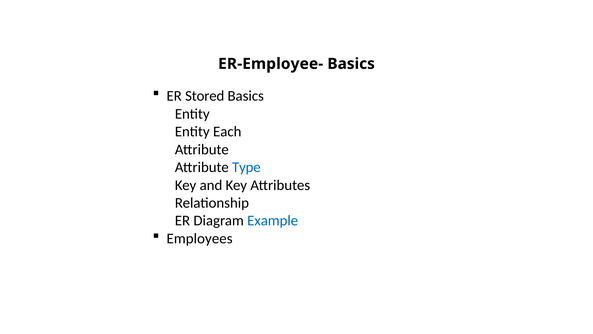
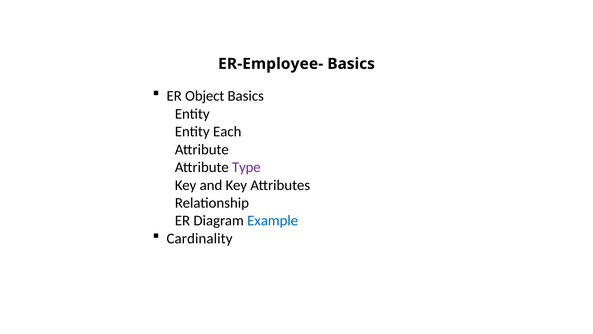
Stored: Stored -> Object
Type colour: blue -> purple
Employees: Employees -> Cardinality
